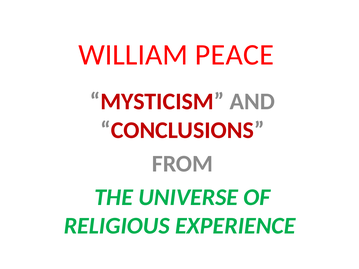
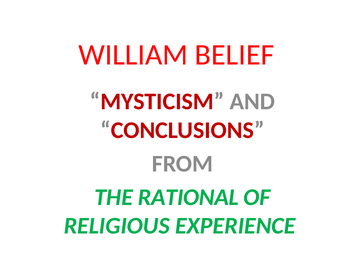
PEACE: PEACE -> BELIEF
UNIVERSE: UNIVERSE -> RATIONAL
